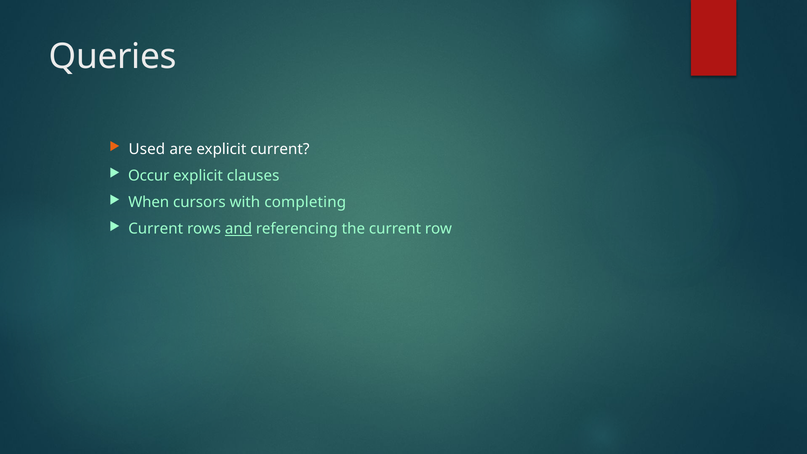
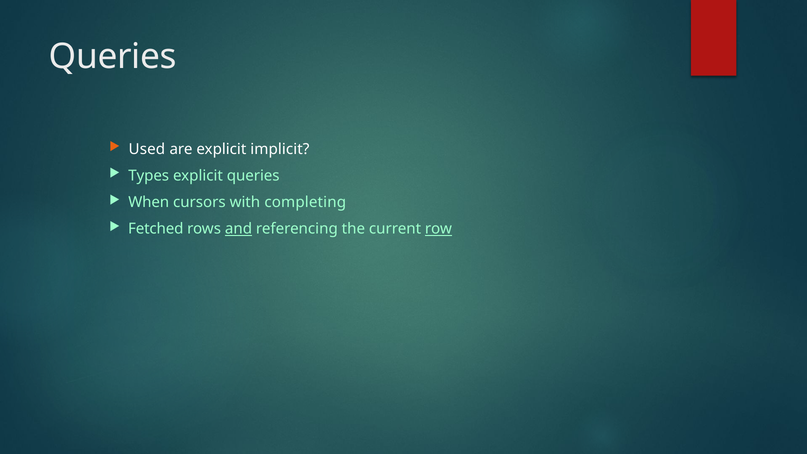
explicit current: current -> implicit
Occur: Occur -> Types
explicit clauses: clauses -> queries
Current at (156, 229): Current -> Fetched
row underline: none -> present
